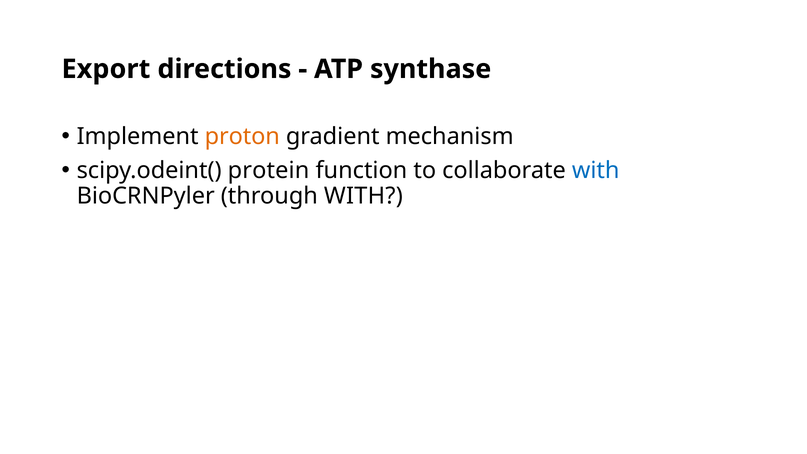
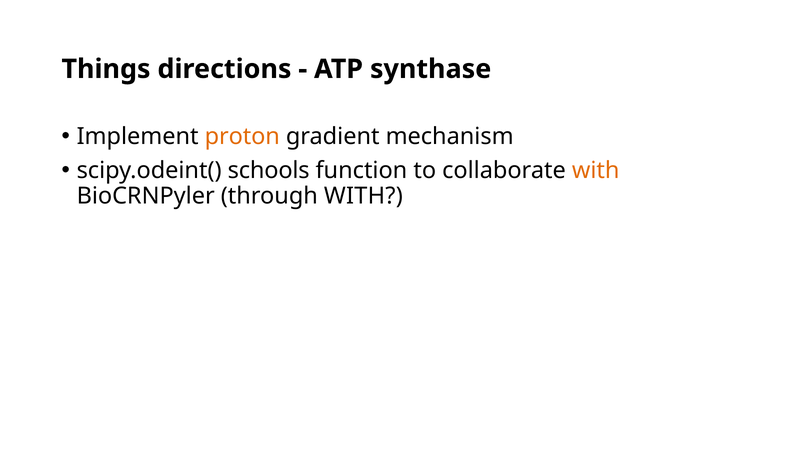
Export: Export -> Things
protein: protein -> schools
with at (596, 170) colour: blue -> orange
